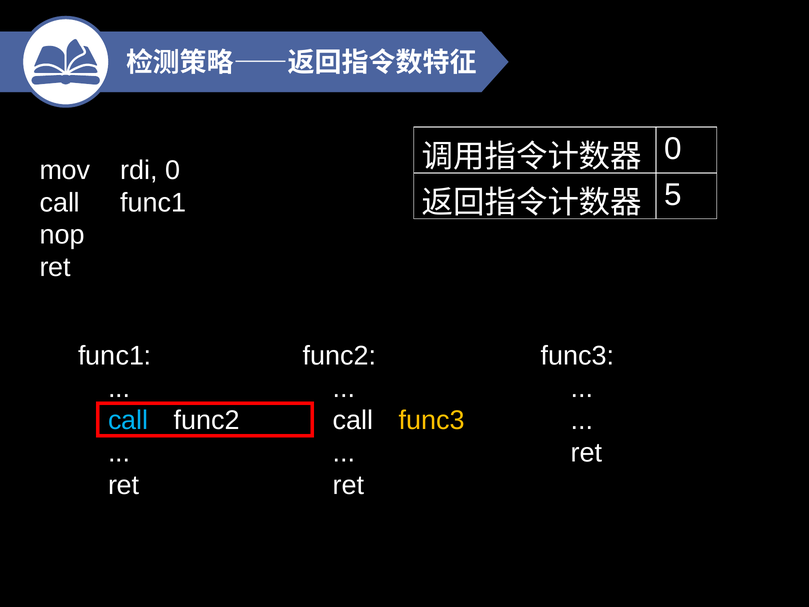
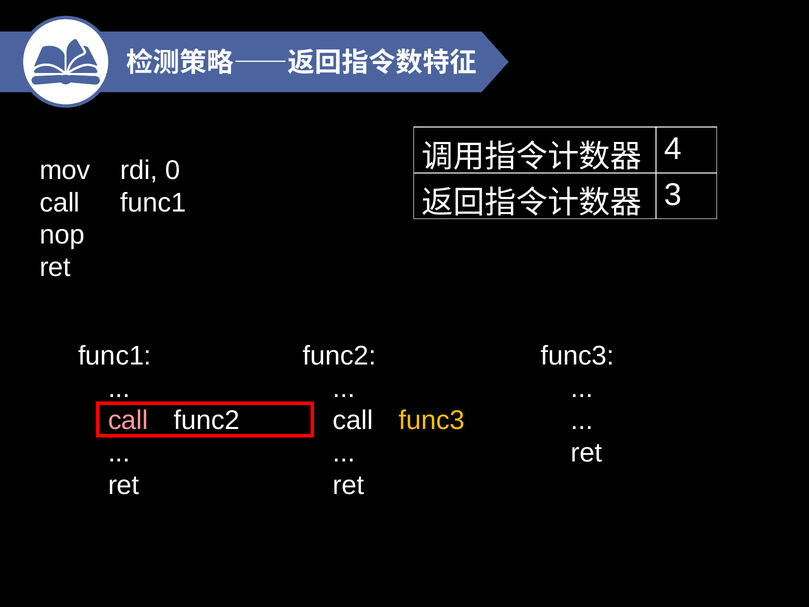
0 at (673, 149): 0 -> 4
5: 5 -> 3
call at (128, 420) colour: light blue -> pink
